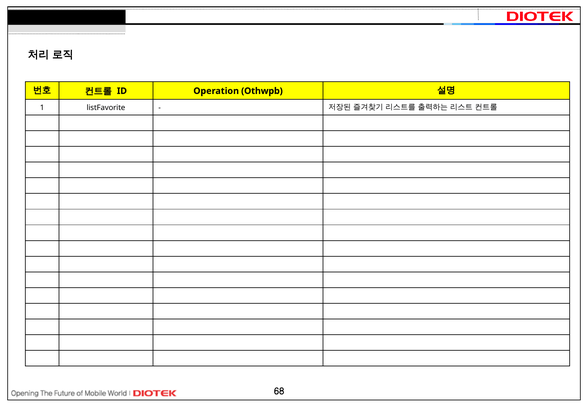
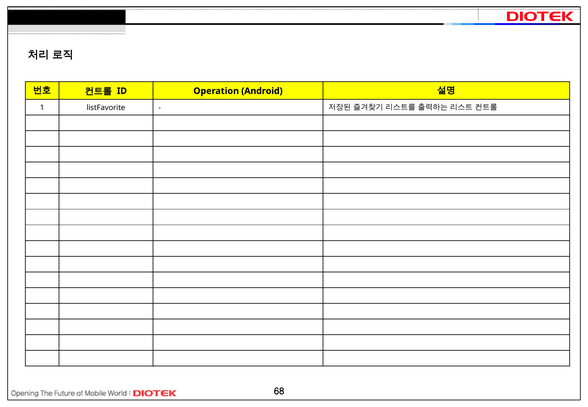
Othwpb: Othwpb -> Android
